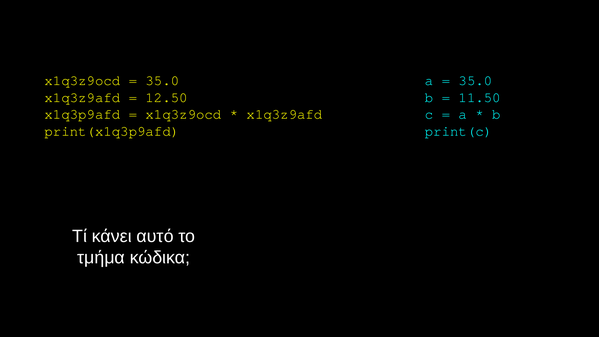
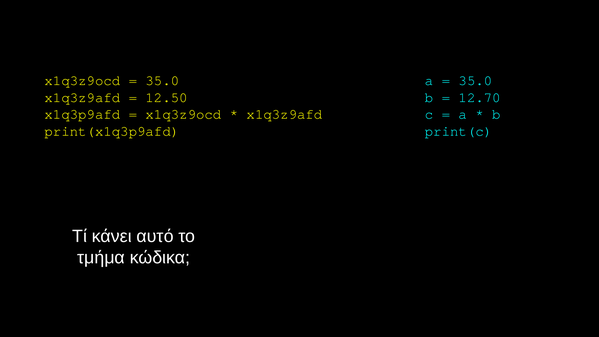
11.50: 11.50 -> 12.70
